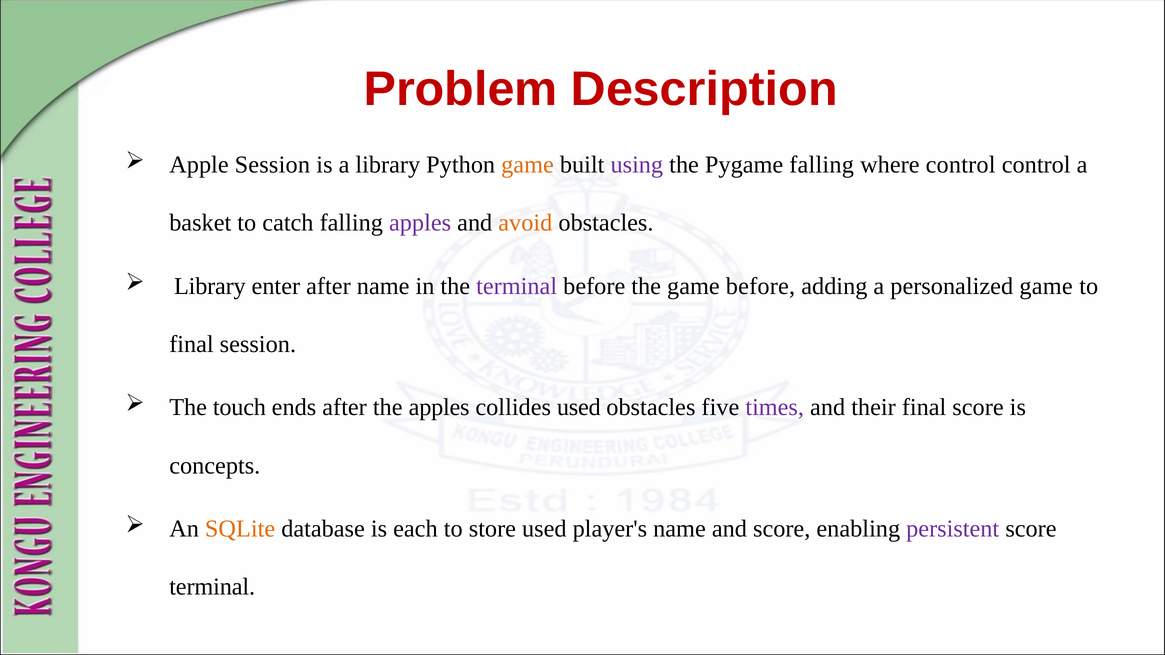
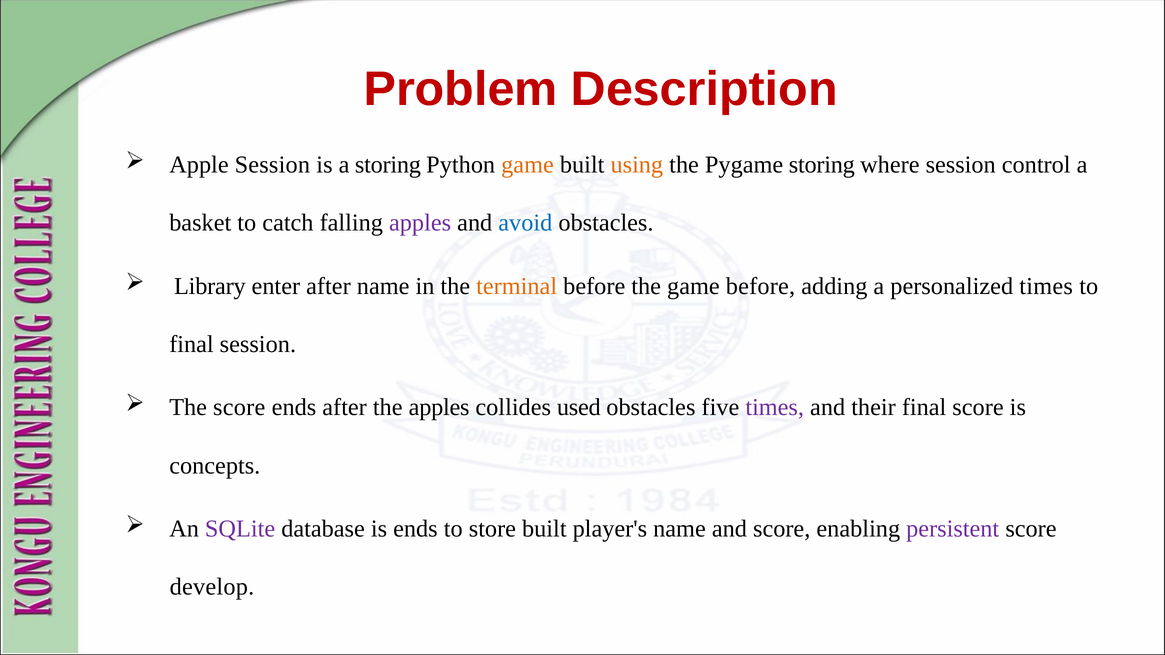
a library: library -> storing
using colour: purple -> orange
Pygame falling: falling -> storing
where control: control -> session
avoid colour: orange -> blue
terminal at (517, 286) colour: purple -> orange
personalized game: game -> times
The touch: touch -> score
SQLite colour: orange -> purple
is each: each -> ends
store used: used -> built
terminal at (212, 587): terminal -> develop
